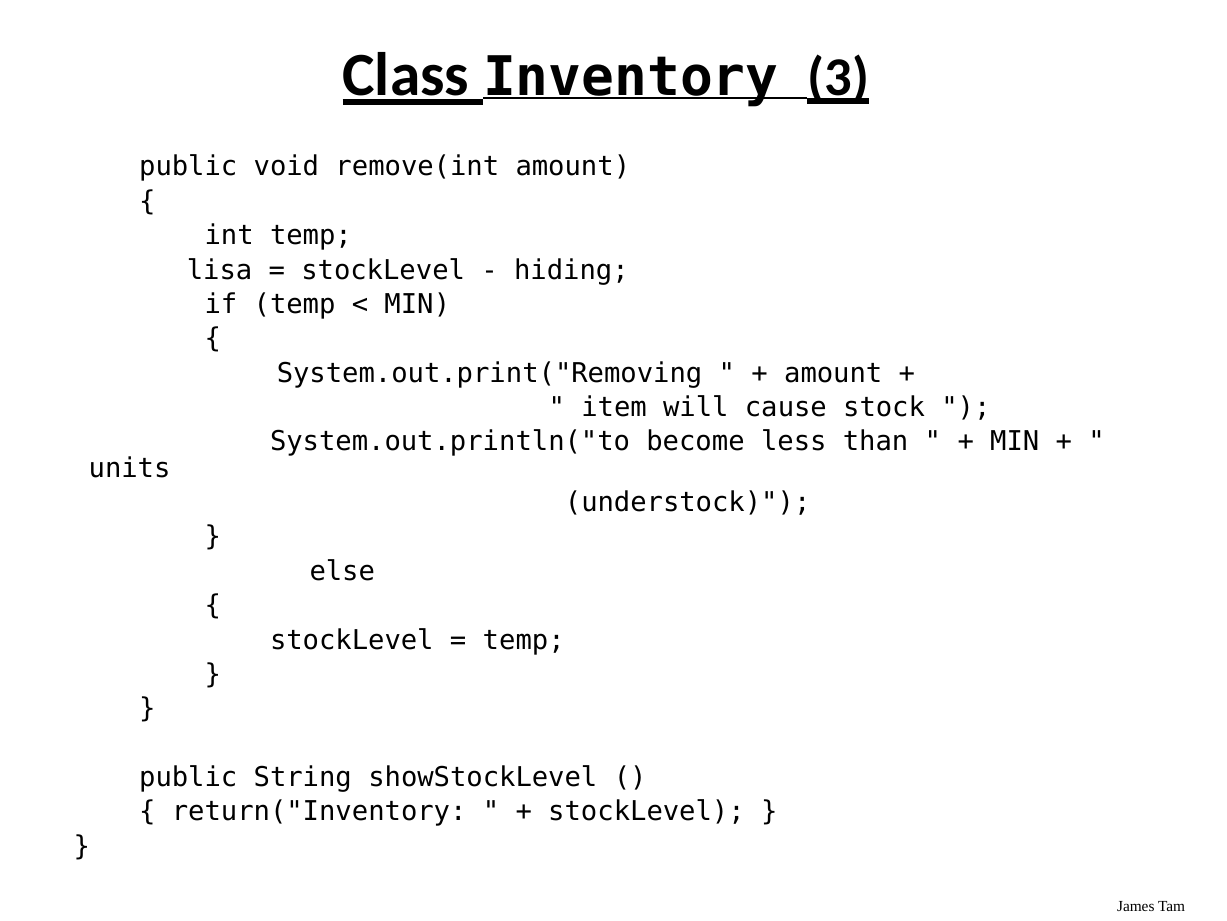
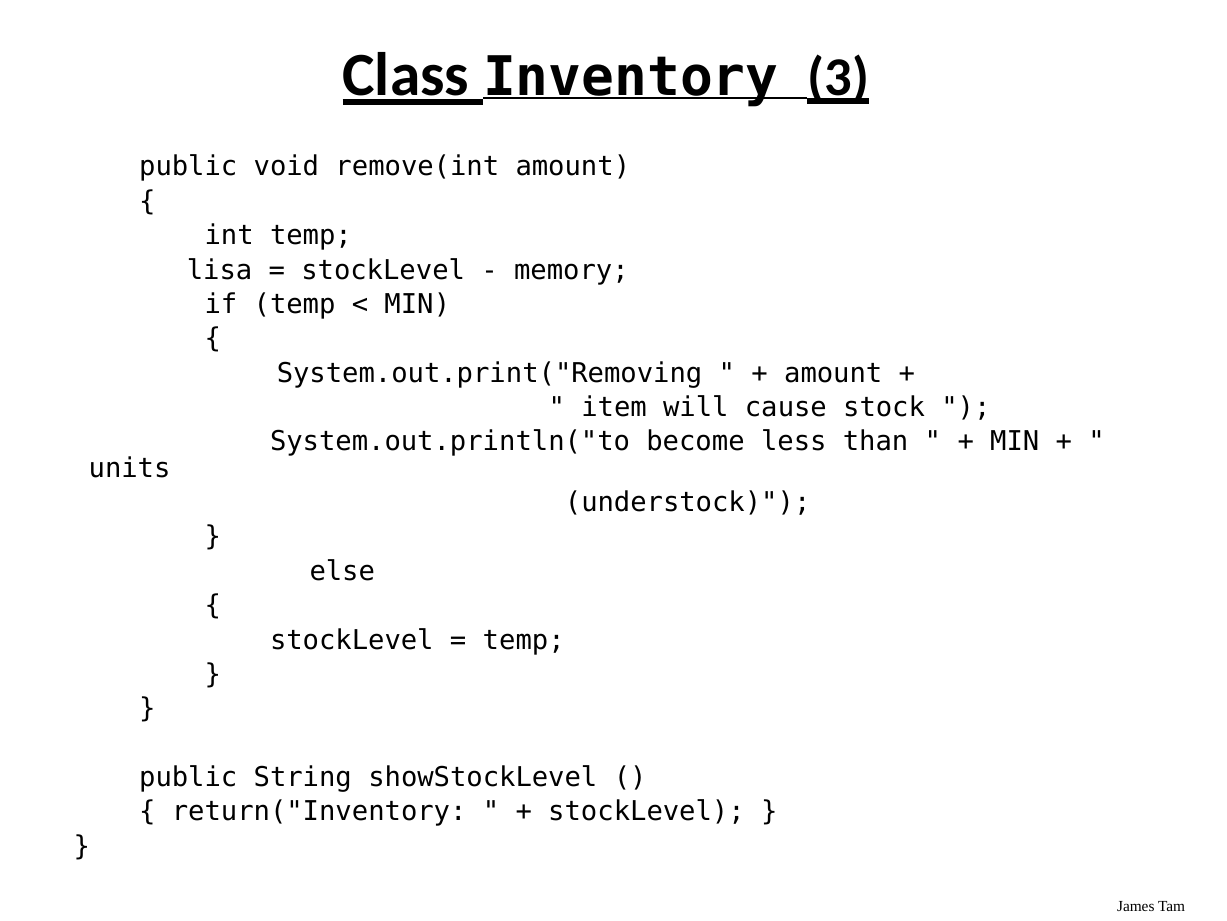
hiding: hiding -> memory
